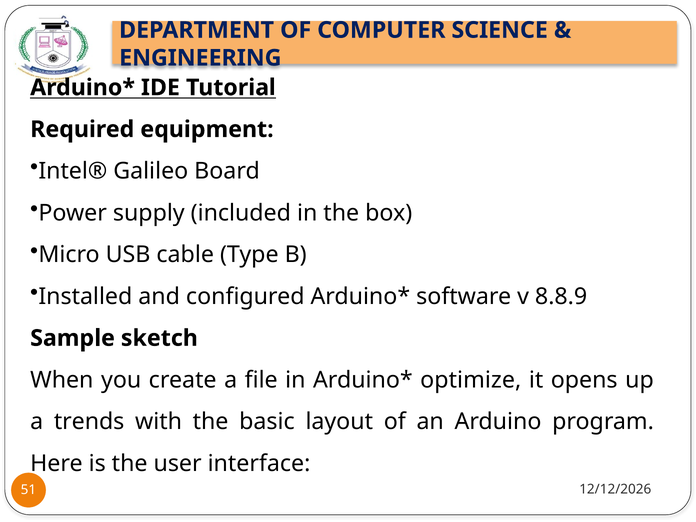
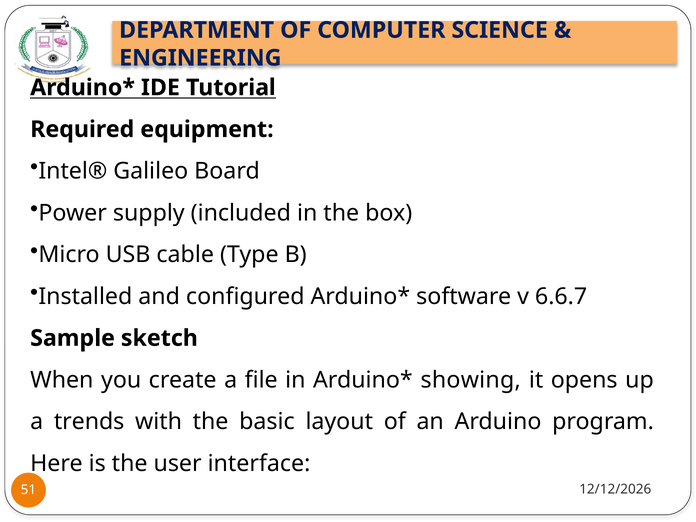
8.8.9: 8.8.9 -> 6.6.7
optimize: optimize -> showing
